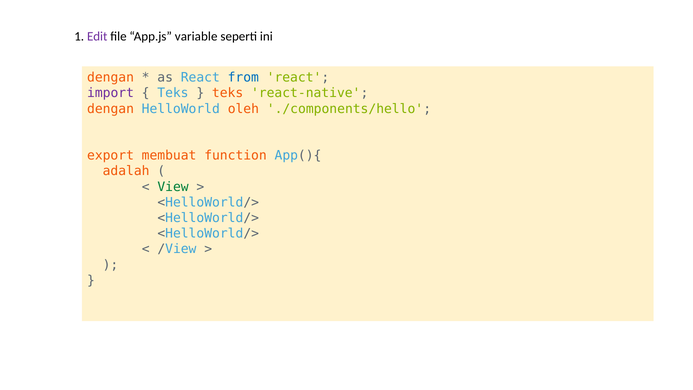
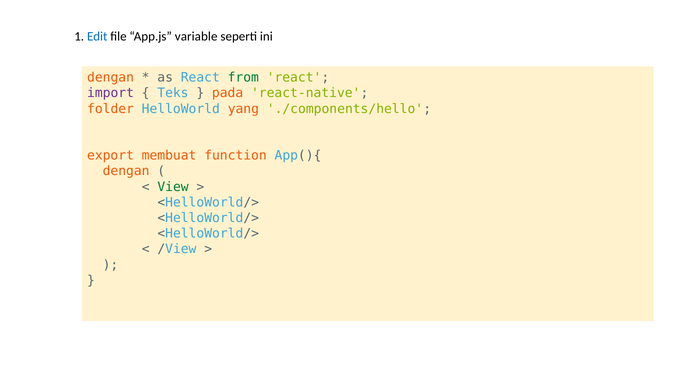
Edit colour: purple -> blue
from colour: blue -> green
teks at (228, 93): teks -> pada
dengan at (111, 109): dengan -> folder
oleh: oleh -> yang
adalah at (126, 171): adalah -> dengan
